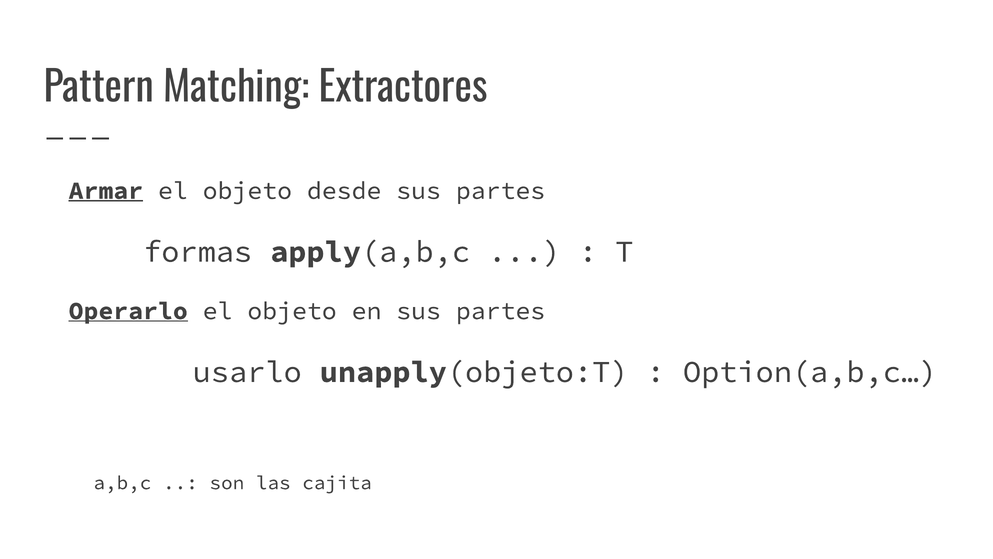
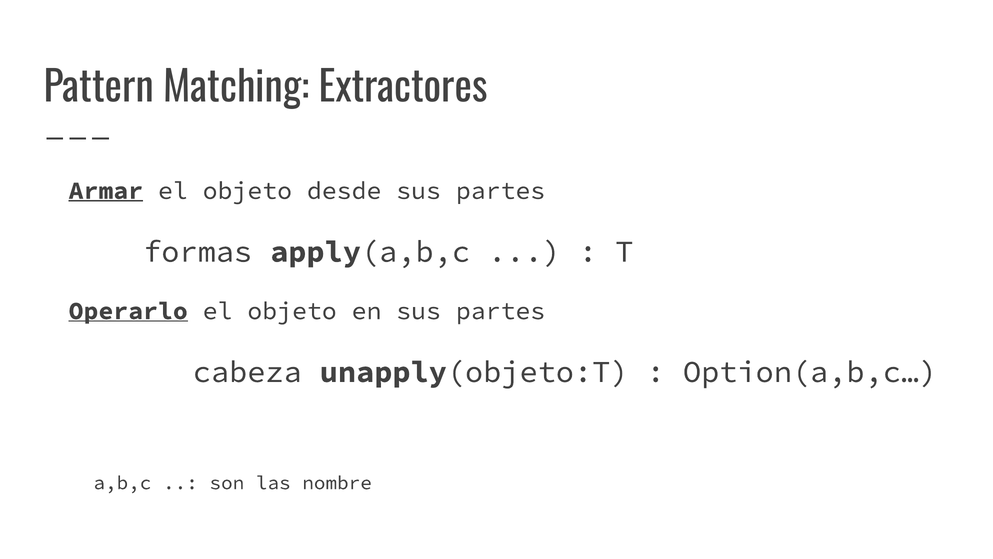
usarlo: usarlo -> cabeza
cajita: cajita -> nombre
